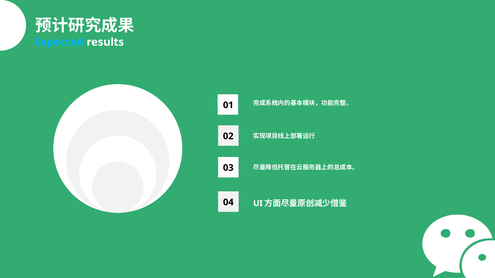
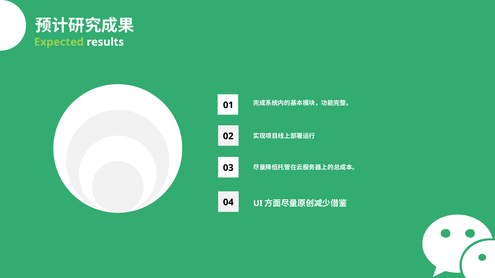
Expected colour: light blue -> light green
